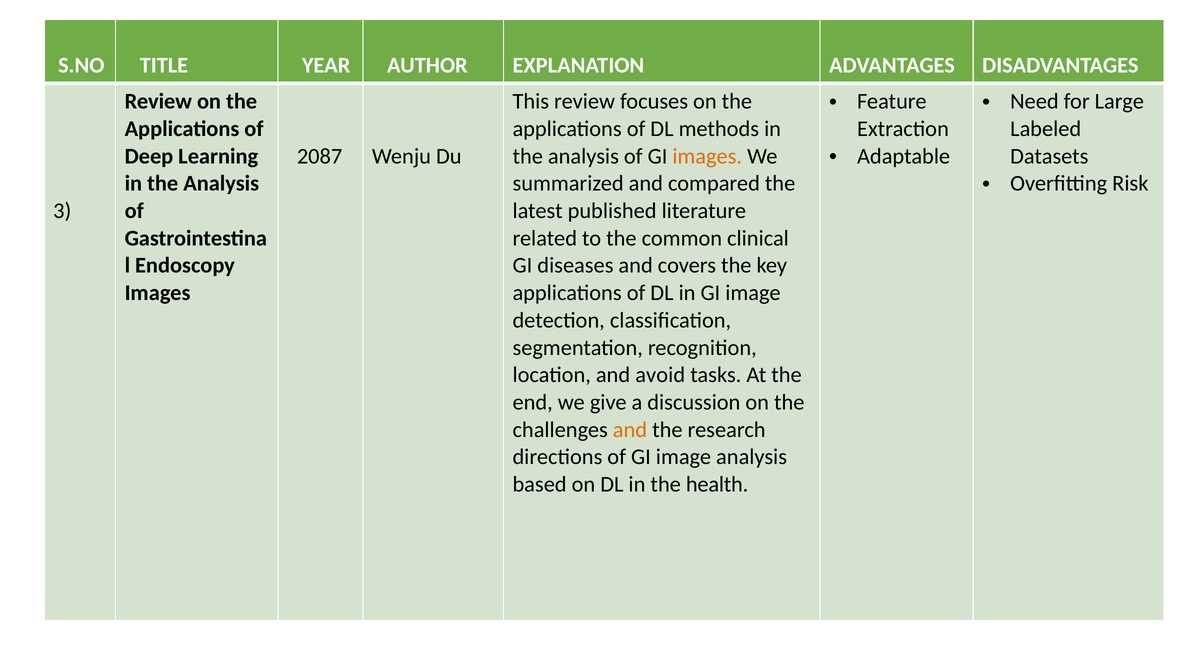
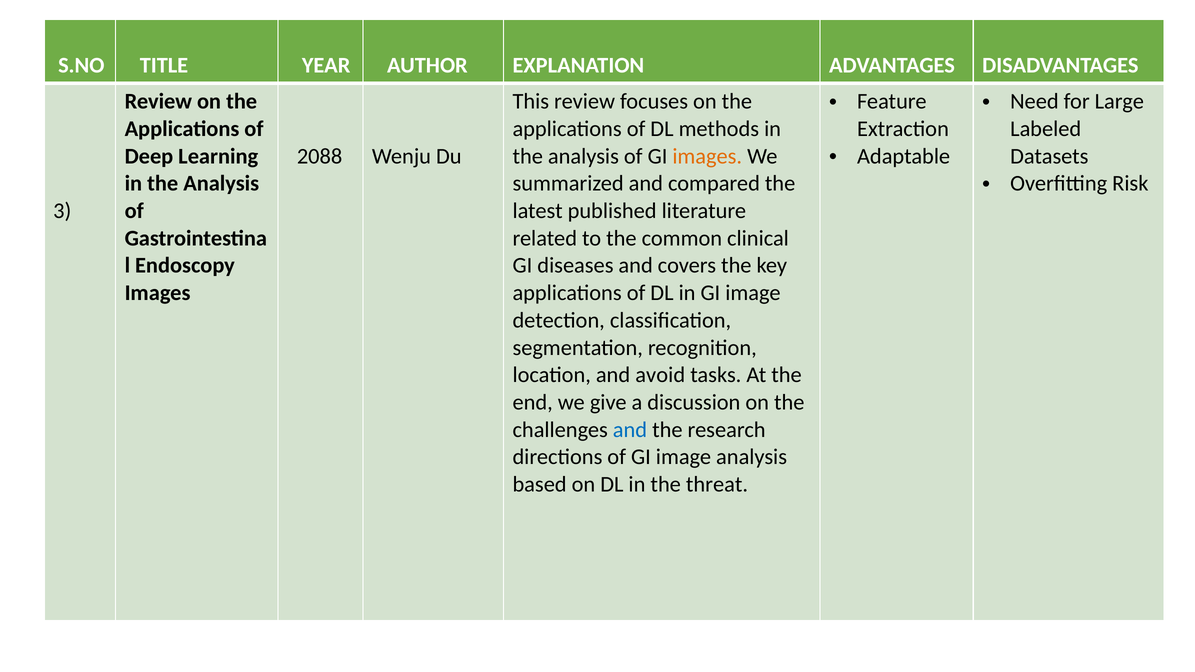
2087: 2087 -> 2088
and at (630, 430) colour: orange -> blue
health: health -> threat
